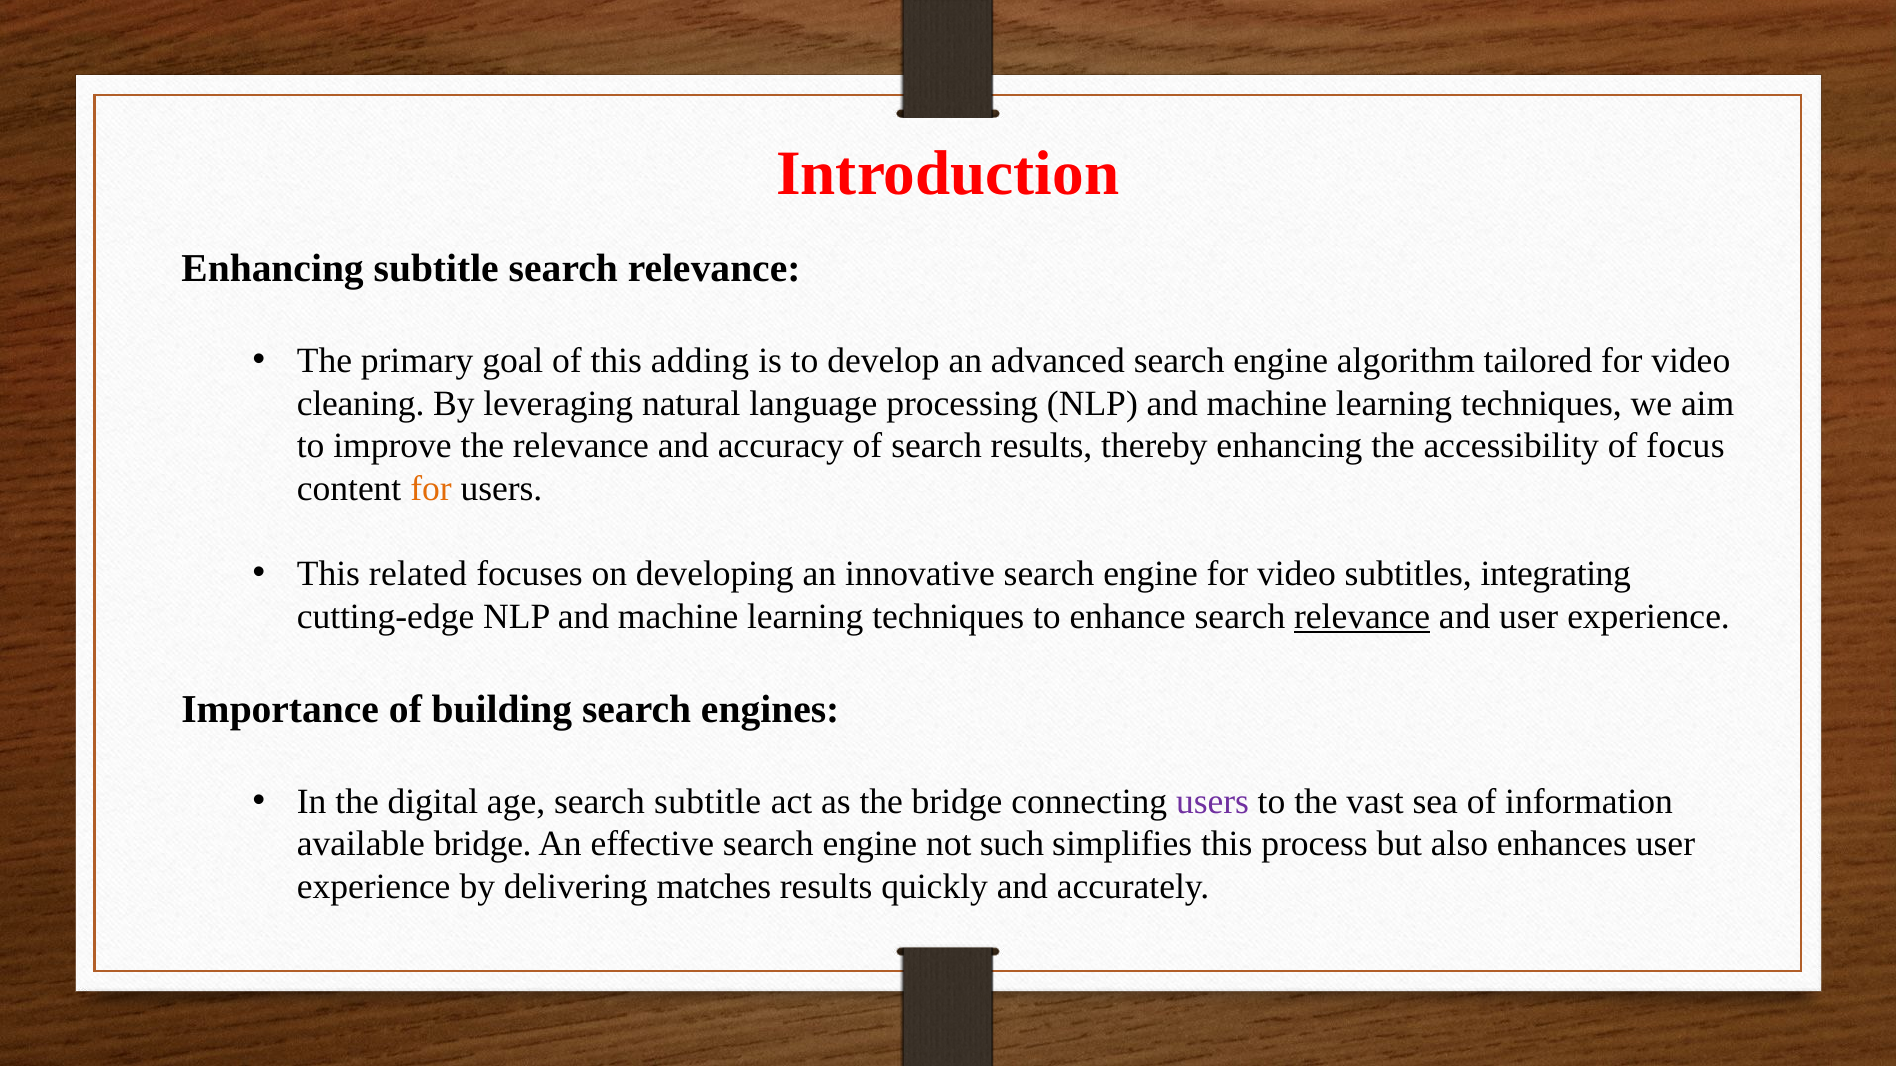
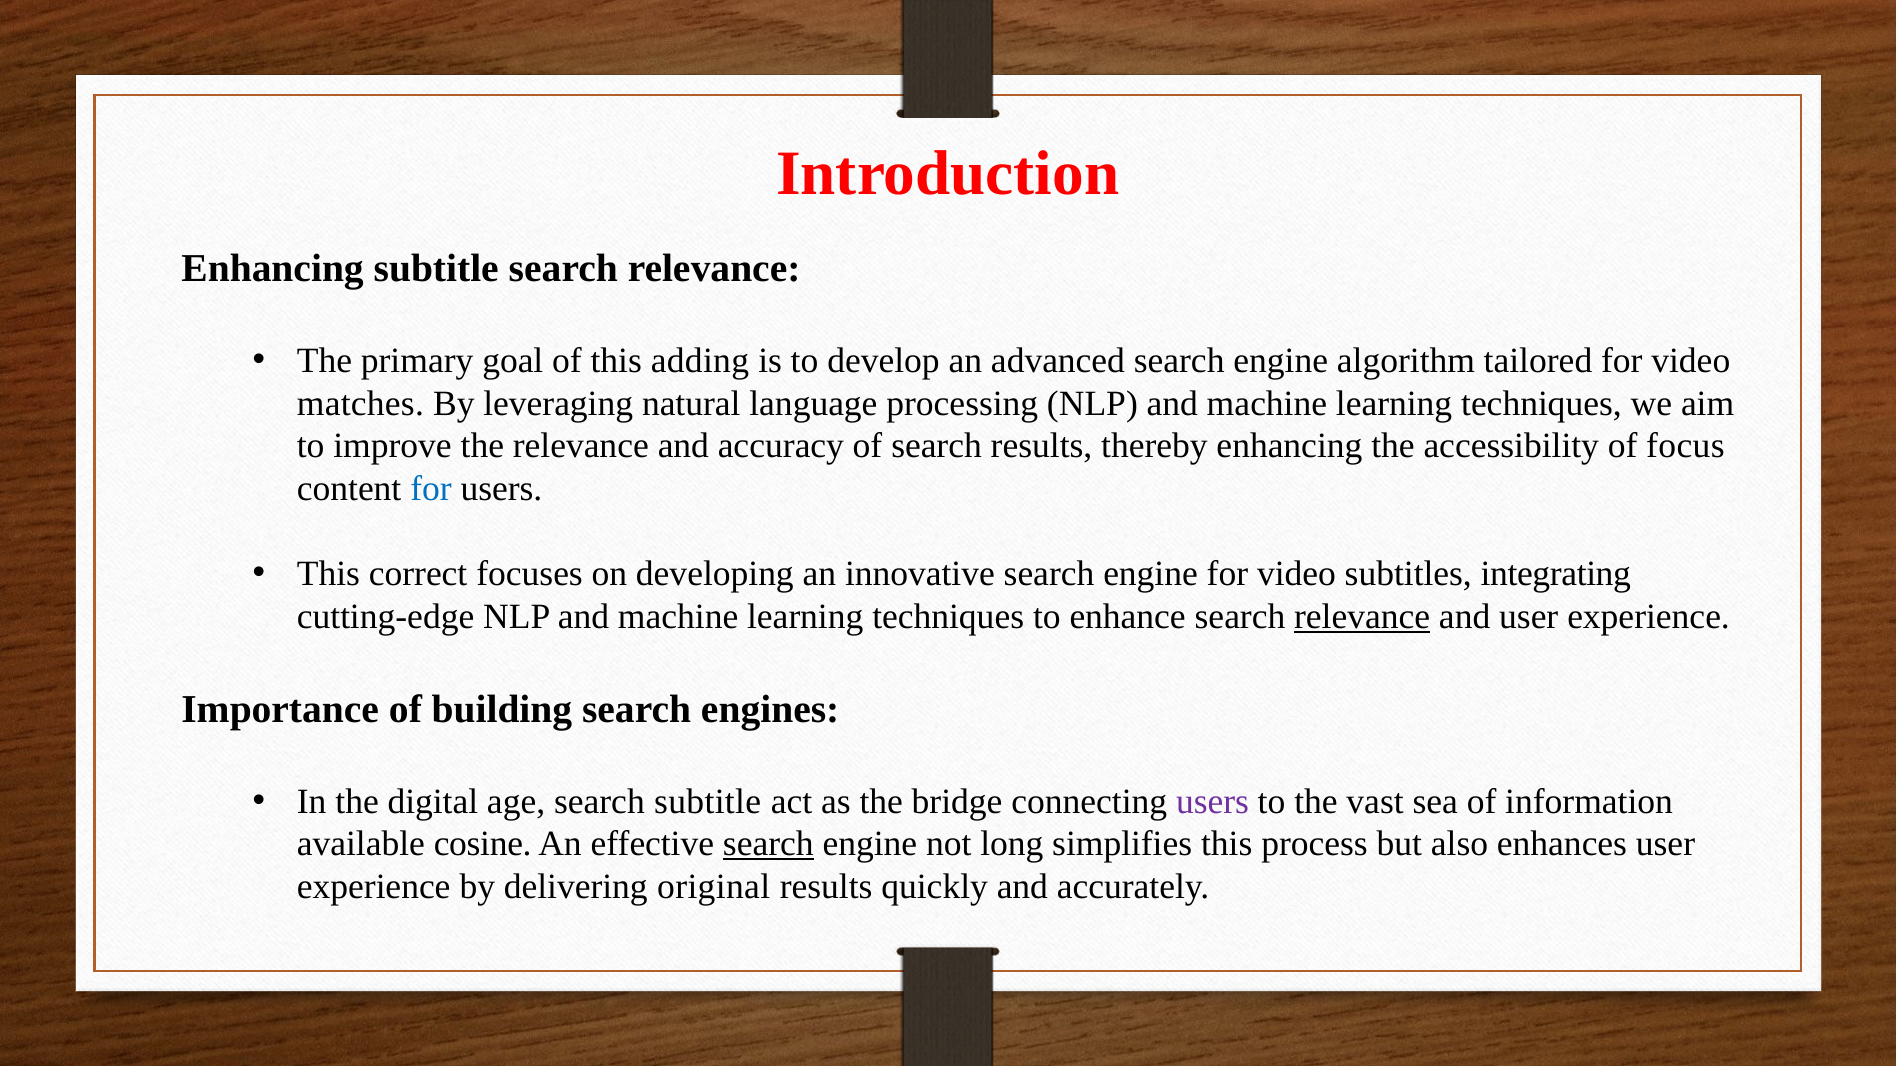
cleaning: cleaning -> matches
for at (431, 489) colour: orange -> blue
related: related -> correct
available bridge: bridge -> cosine
search at (768, 845) underline: none -> present
such: such -> long
matches: matches -> original
